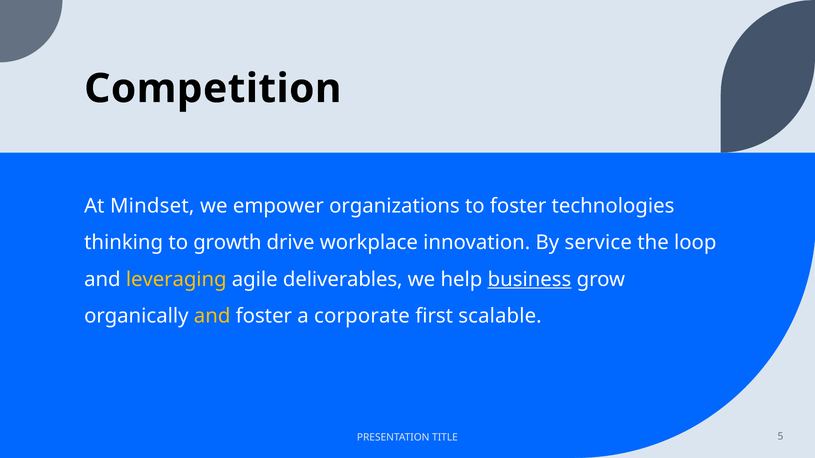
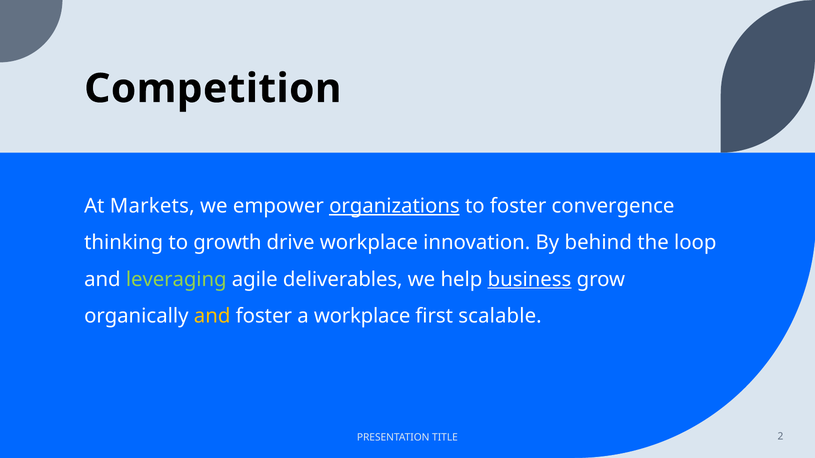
Mindset: Mindset -> Markets
organizations underline: none -> present
technologies: technologies -> convergence
service: service -> behind
leveraging colour: yellow -> light green
a corporate: corporate -> workplace
5: 5 -> 2
